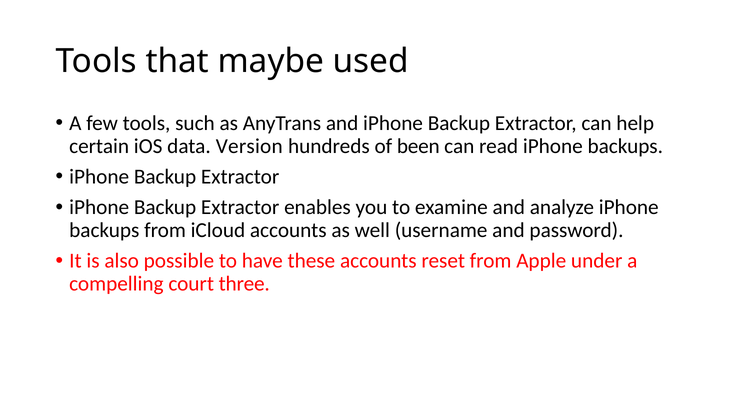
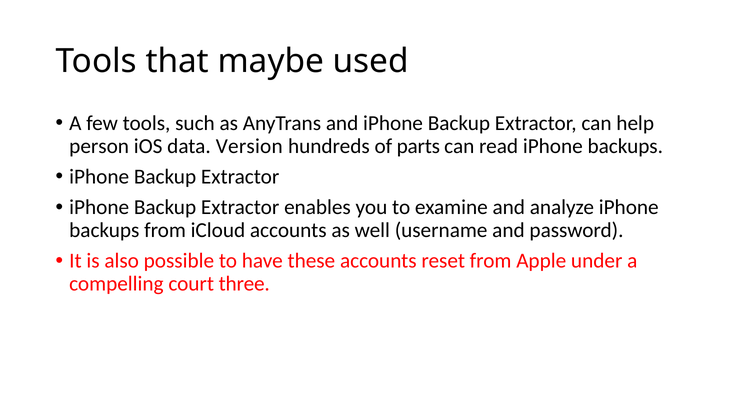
certain: certain -> person
been: been -> parts
